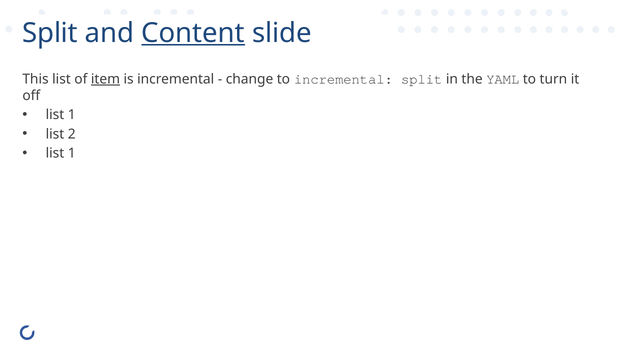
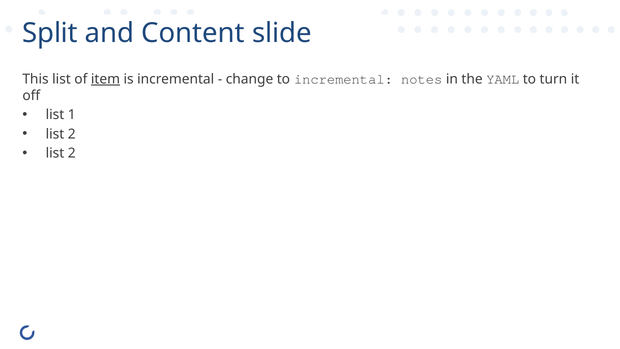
Content underline: present -> none
incremental split: split -> notes
1 at (72, 153): 1 -> 2
